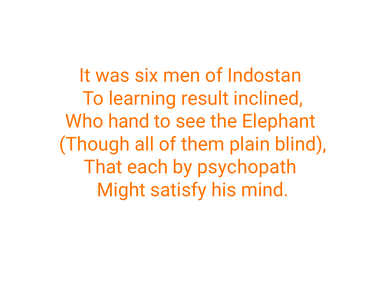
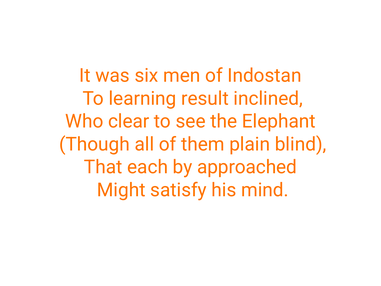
hand: hand -> clear
psychopath: psychopath -> approached
